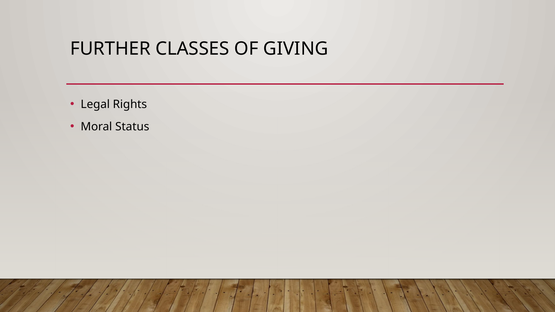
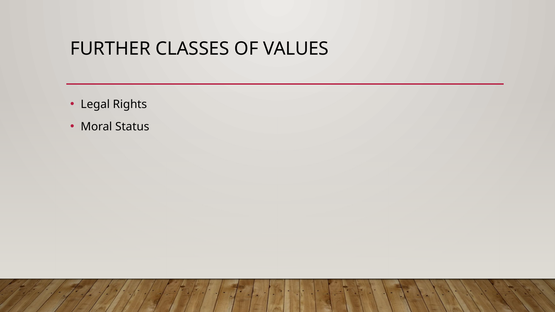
GIVING: GIVING -> VALUES
